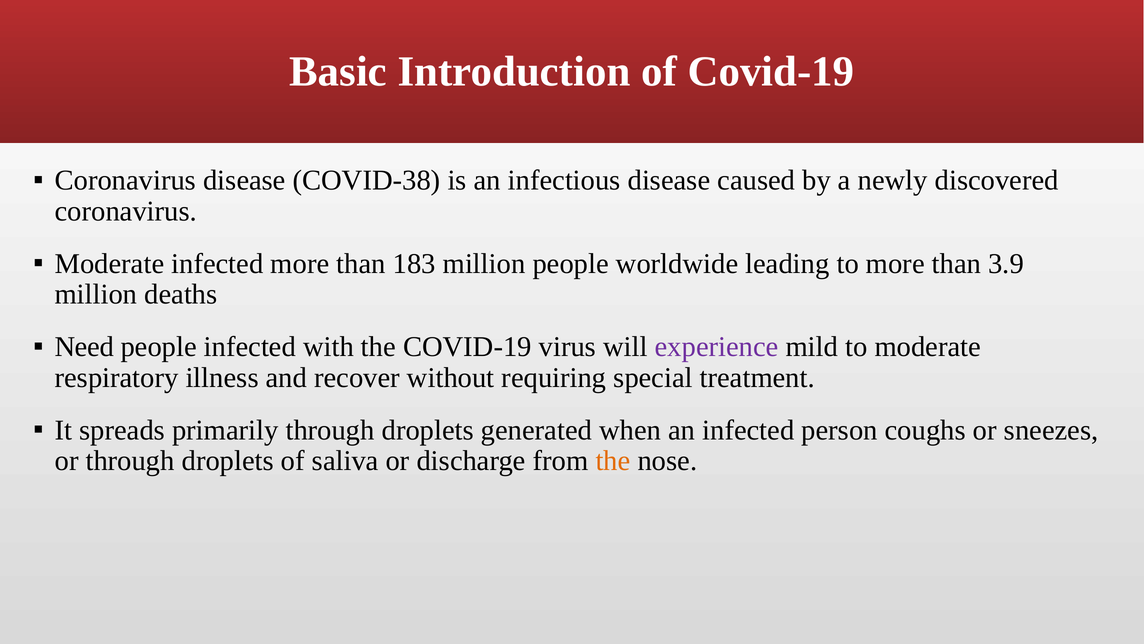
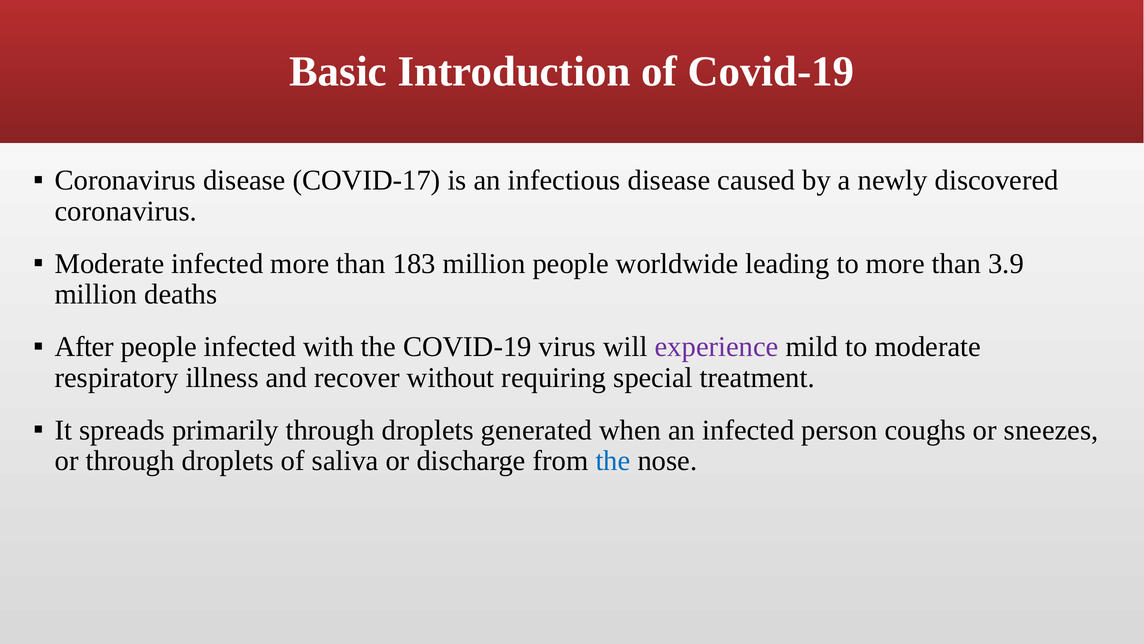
COVID-38: COVID-38 -> COVID-17
Need: Need -> After
the at (613, 461) colour: orange -> blue
